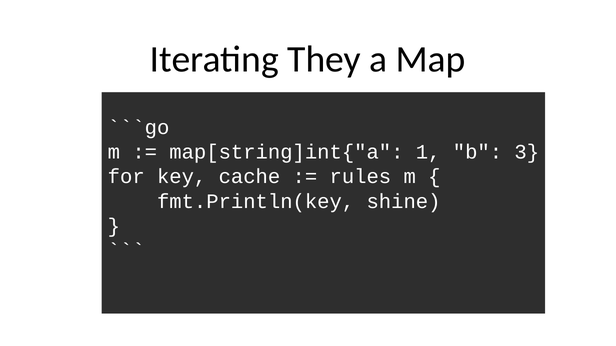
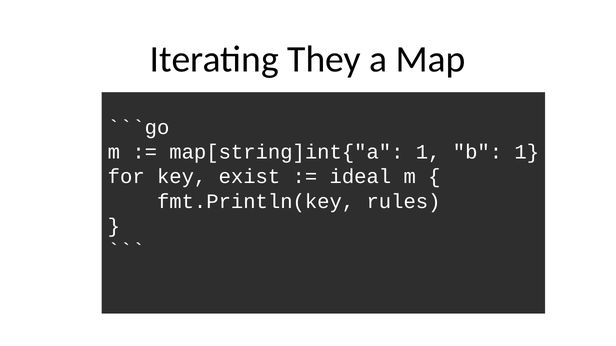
b 3: 3 -> 1
cache: cache -> exist
rules: rules -> ideal
shine: shine -> rules
